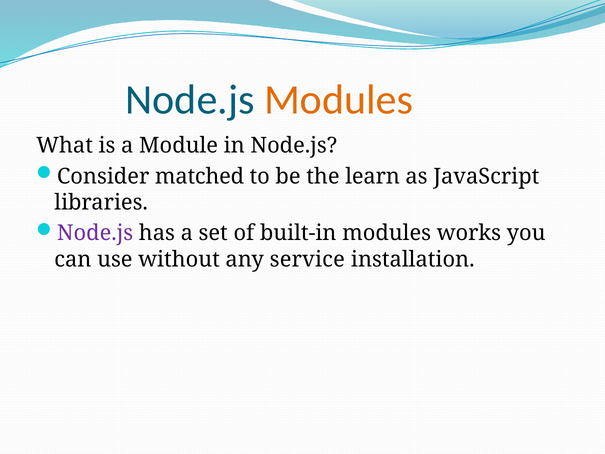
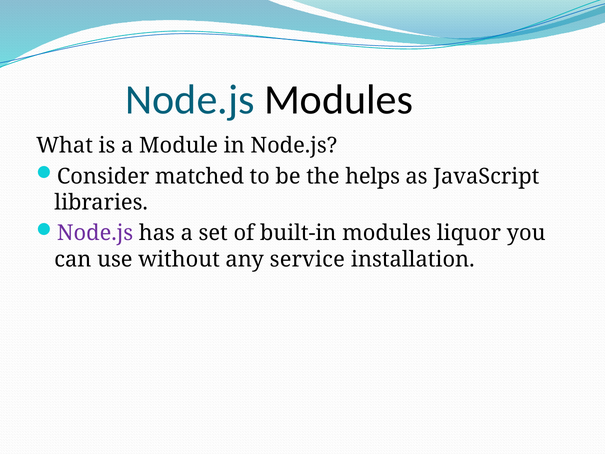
Modules at (339, 100) colour: orange -> black
learn: learn -> helps
works: works -> liquor
